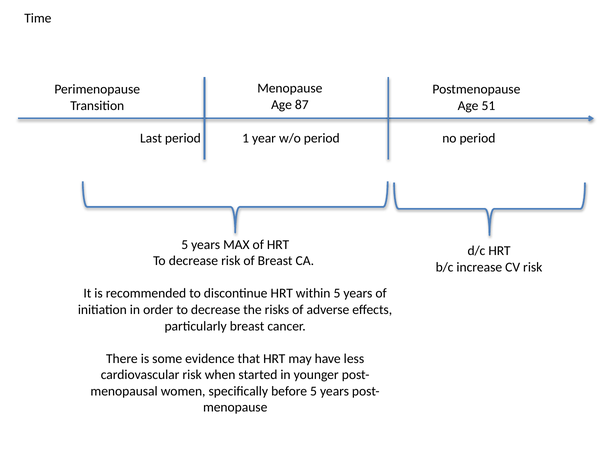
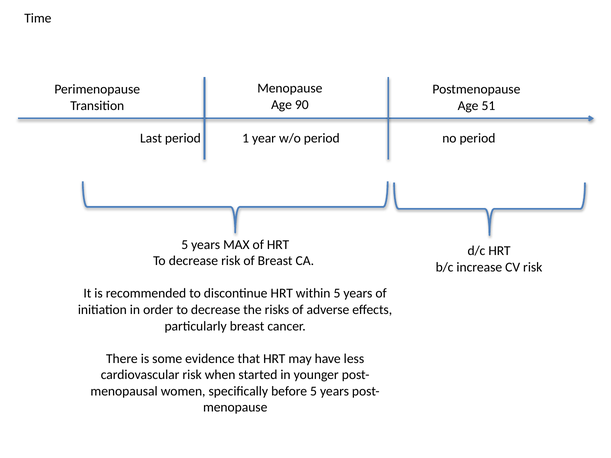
87: 87 -> 90
